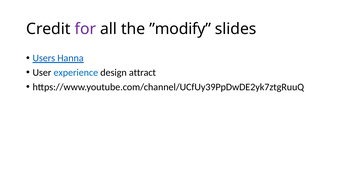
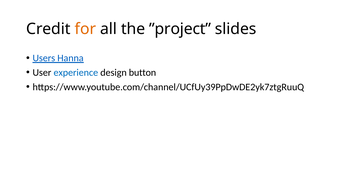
for colour: purple -> orange
”modify: ”modify -> ”project
attract: attract -> button
